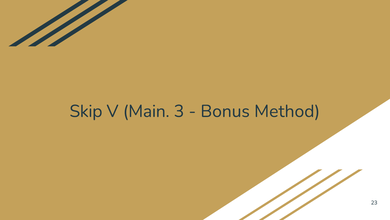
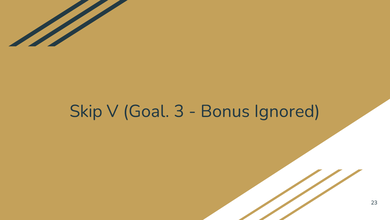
Main: Main -> Goal
Method: Method -> Ignored
